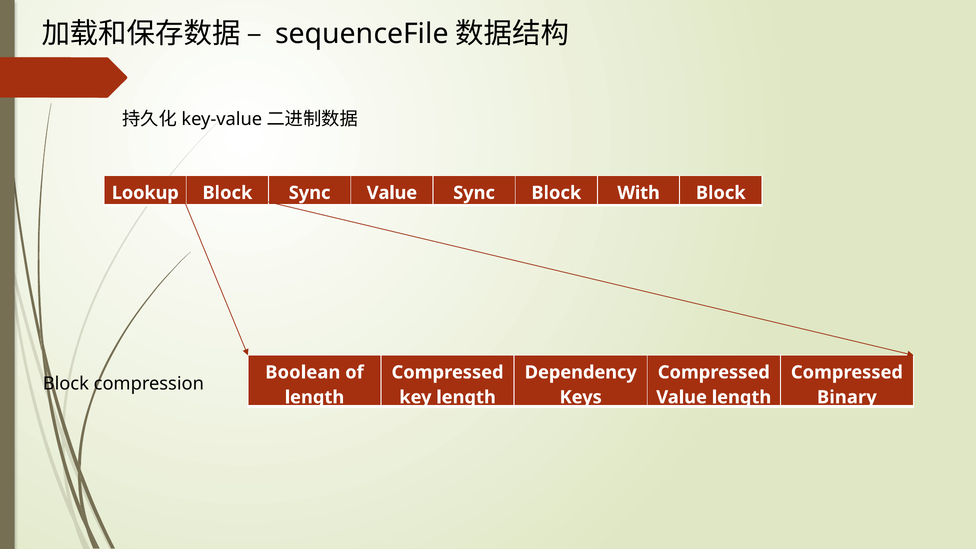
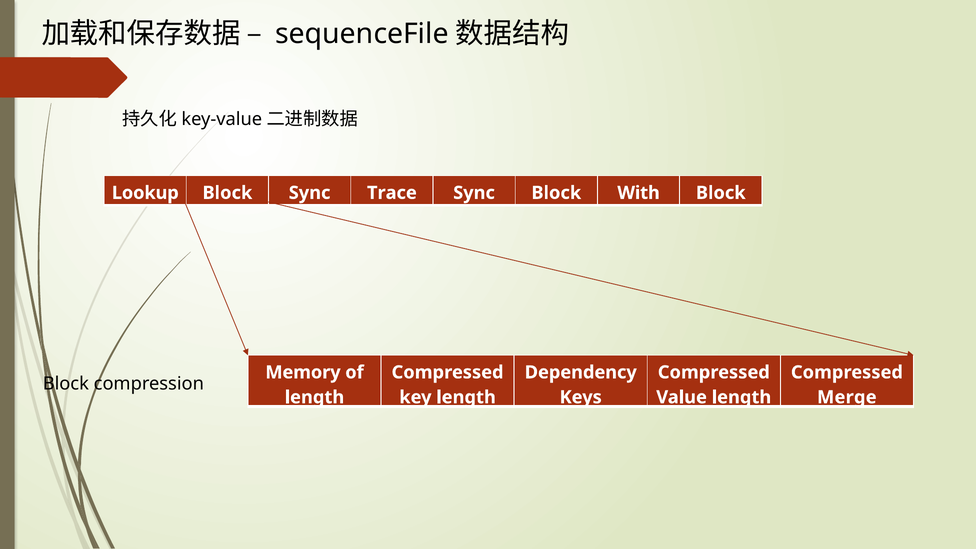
Sync Value: Value -> Trace
Boolean: Boolean -> Memory
Binary: Binary -> Merge
